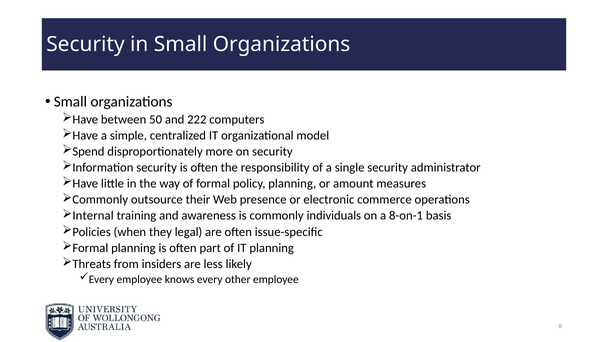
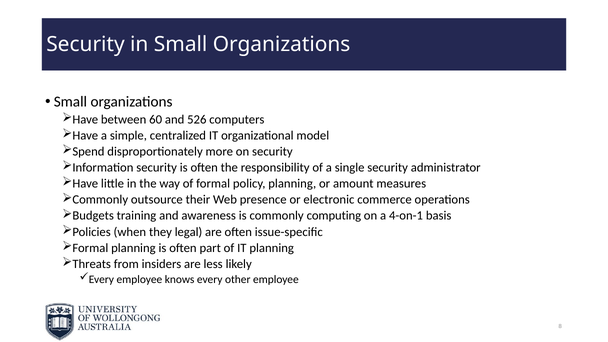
50: 50 -> 60
222: 222 -> 526
Internal: Internal -> Budgets
individuals: individuals -> computing
8-on-1: 8-on-1 -> 4-on-1
